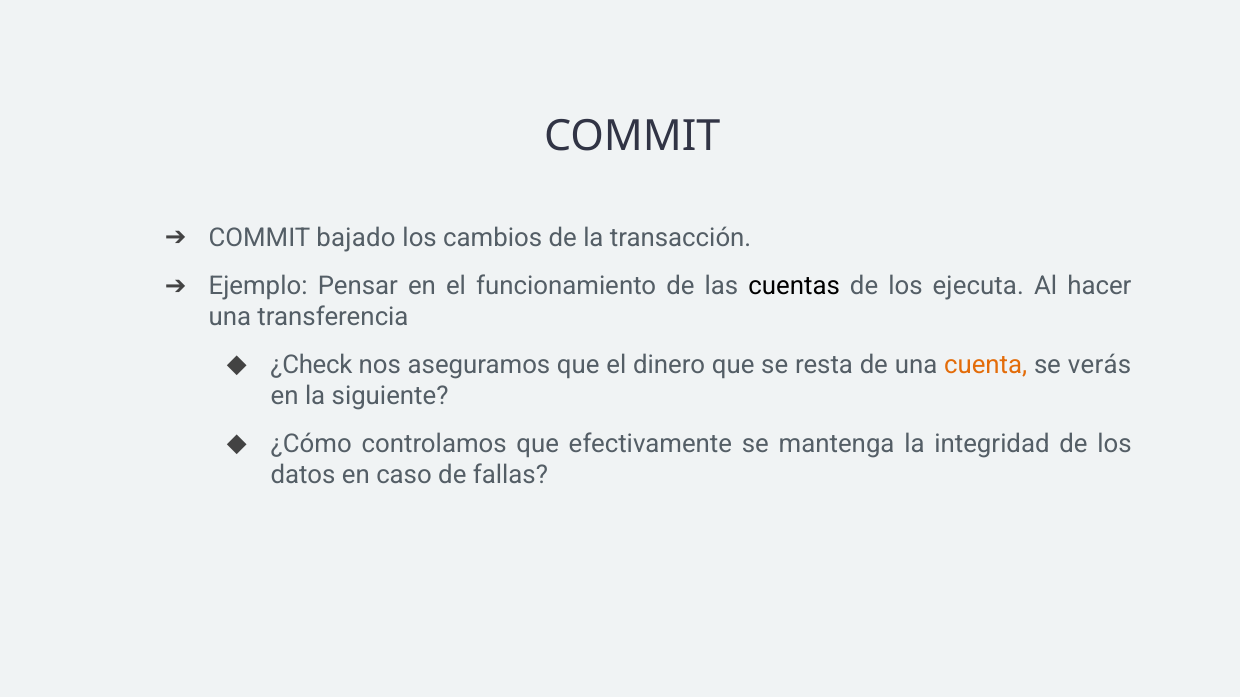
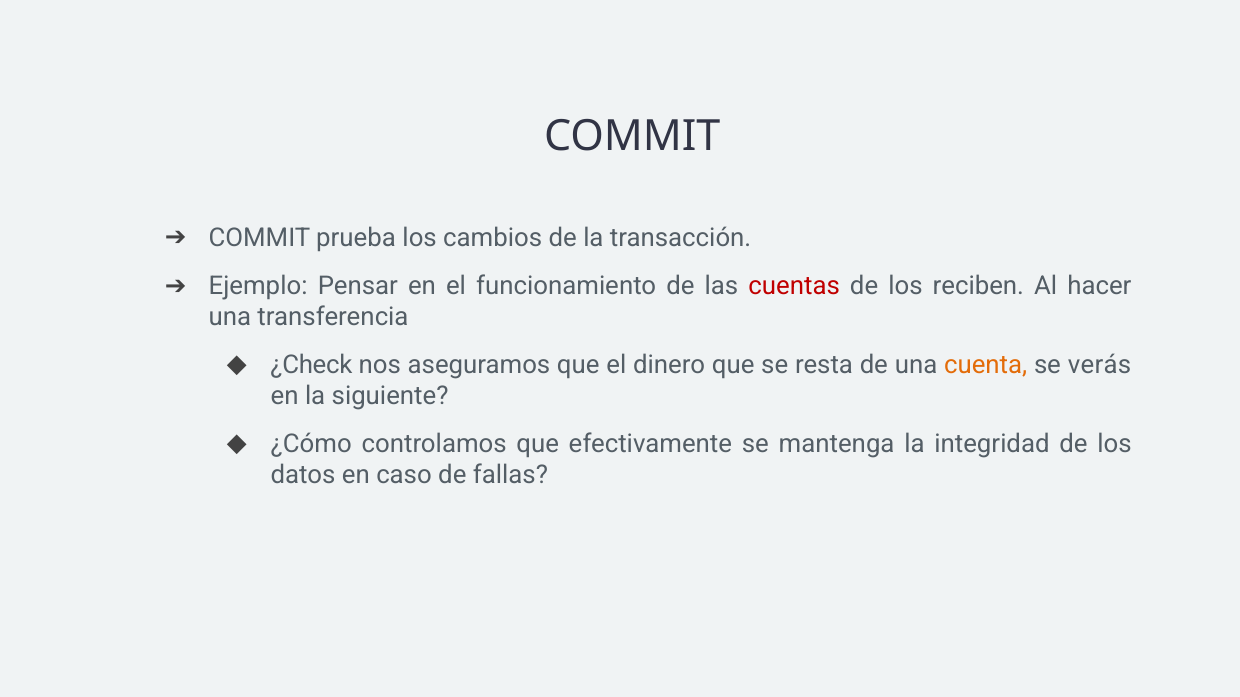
bajado: bajado -> prueba
cuentas colour: black -> red
ejecuta: ejecuta -> reciben
